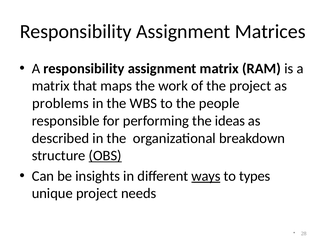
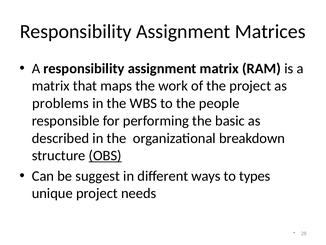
ideas: ideas -> basic
insights: insights -> suggest
ways underline: present -> none
